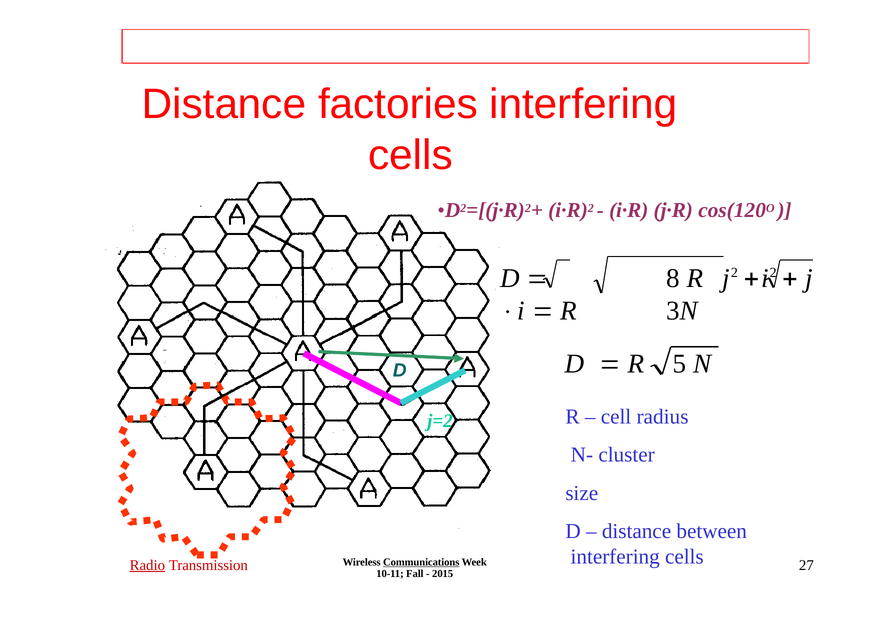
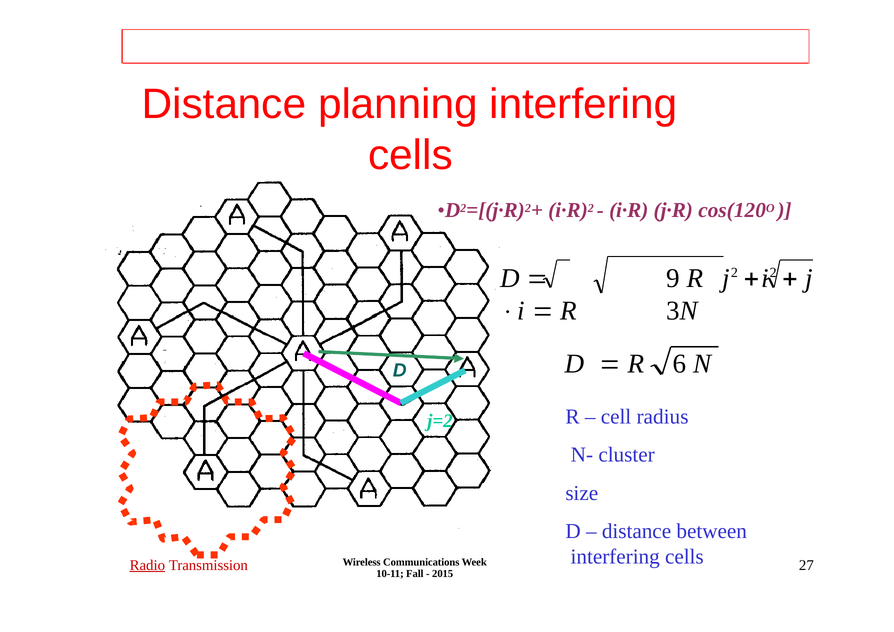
factories: factories -> planning
8: 8 -> 9
5: 5 -> 6
Communications underline: present -> none
